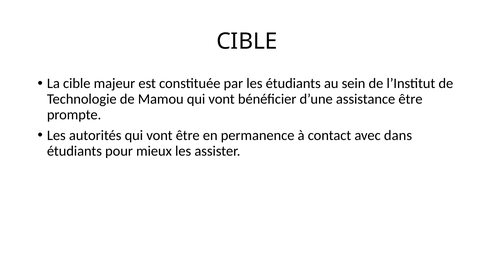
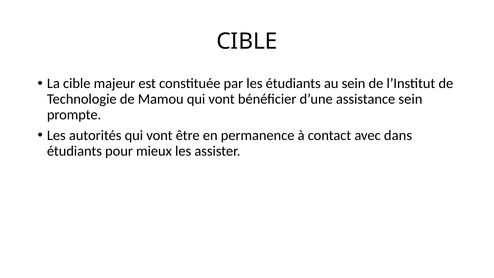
assistance être: être -> sein
